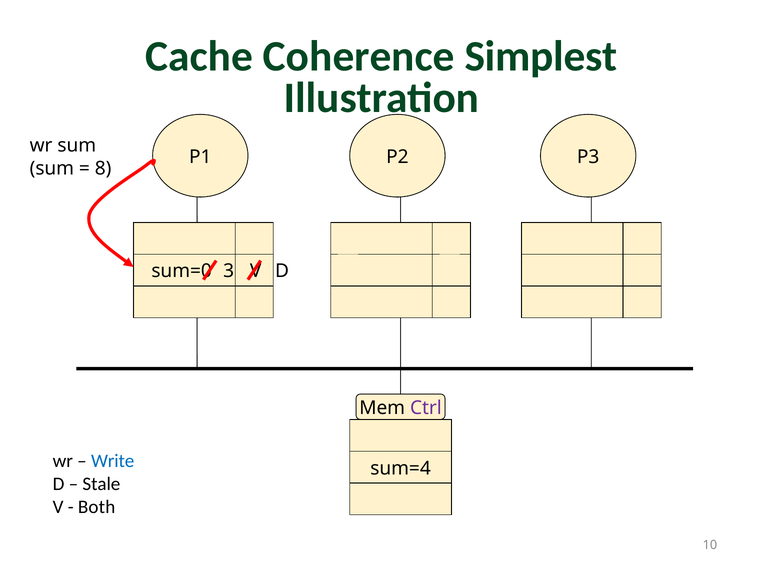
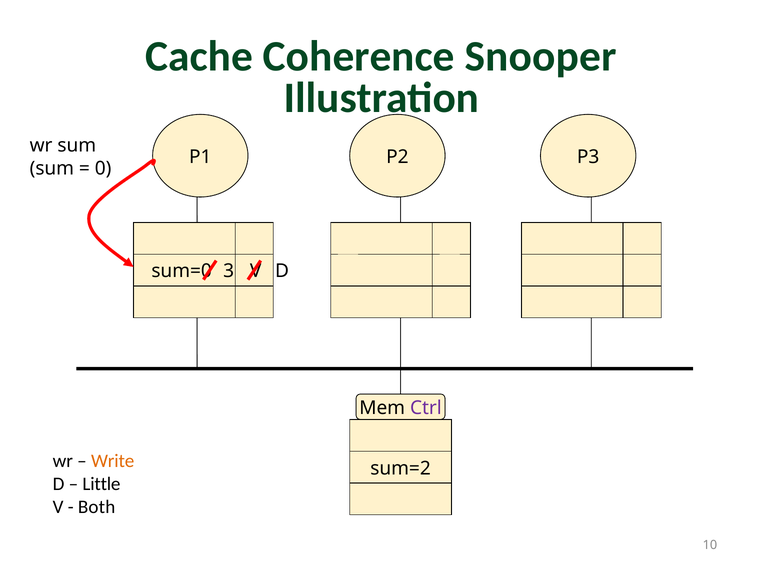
Simplest: Simplest -> Snooper
8: 8 -> 0
Write colour: blue -> orange
sum=4: sum=4 -> sum=2
Stale: Stale -> Little
